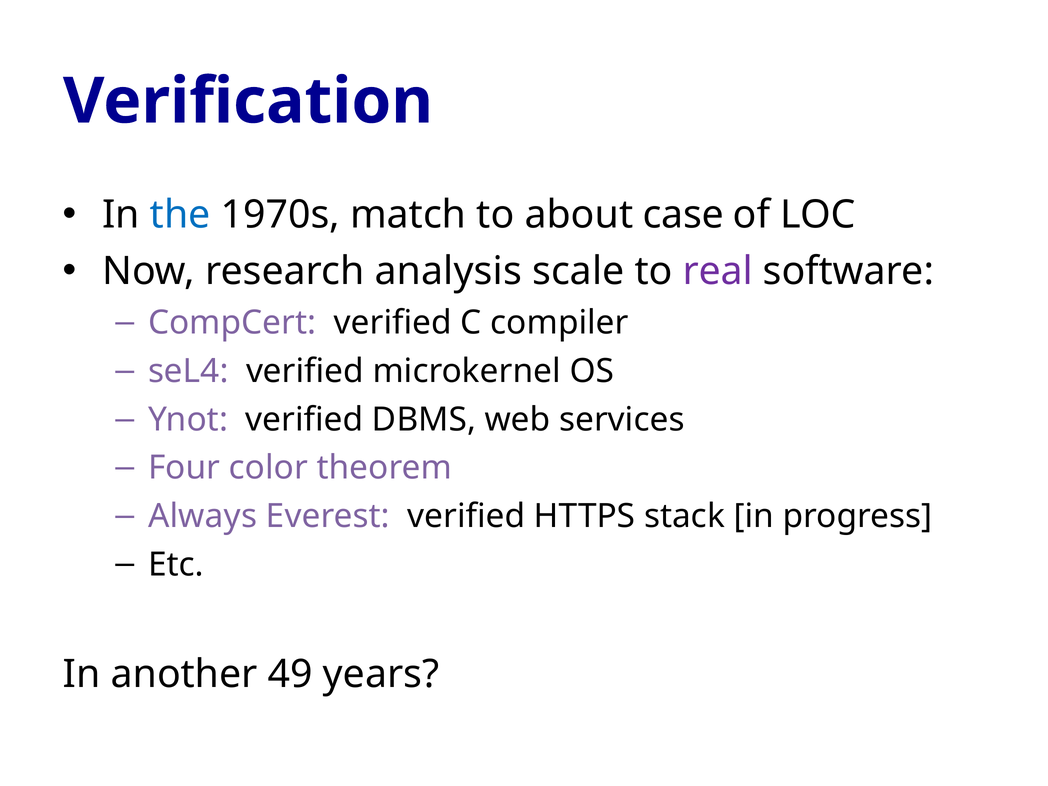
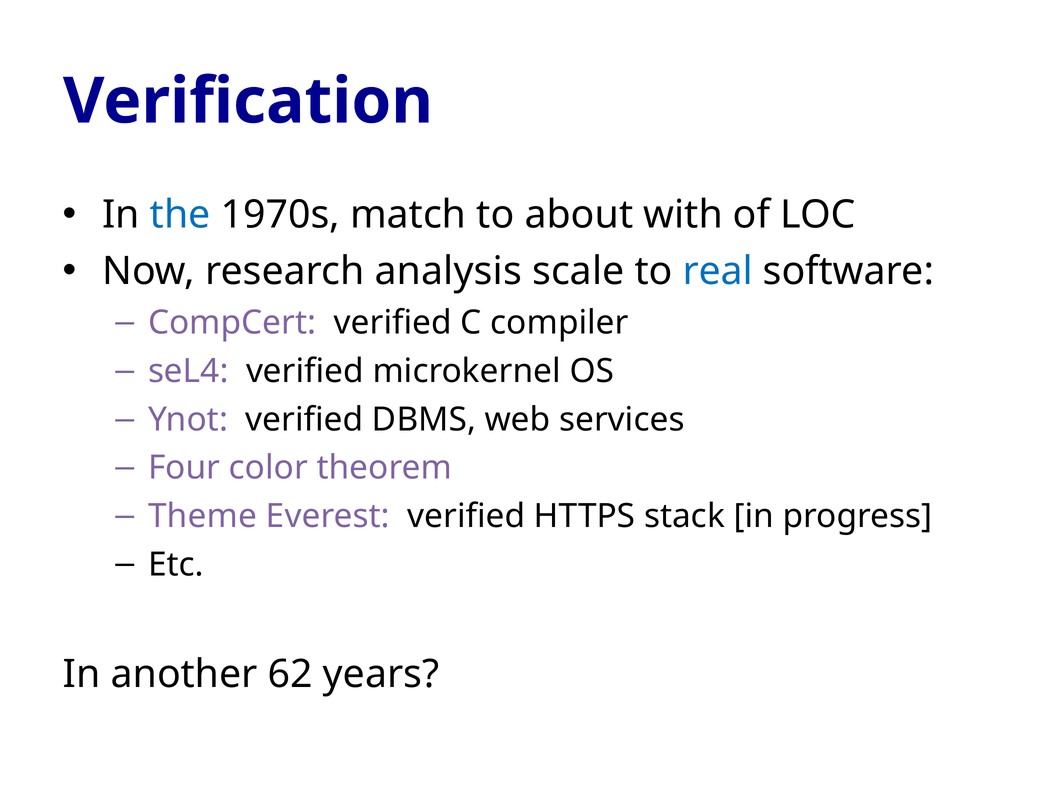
case: case -> with
real colour: purple -> blue
Always: Always -> Theme
49: 49 -> 62
